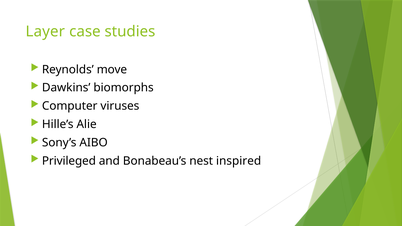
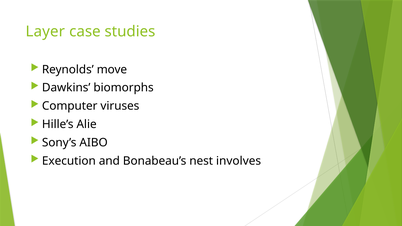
Privileged: Privileged -> Execution
inspired: inspired -> involves
